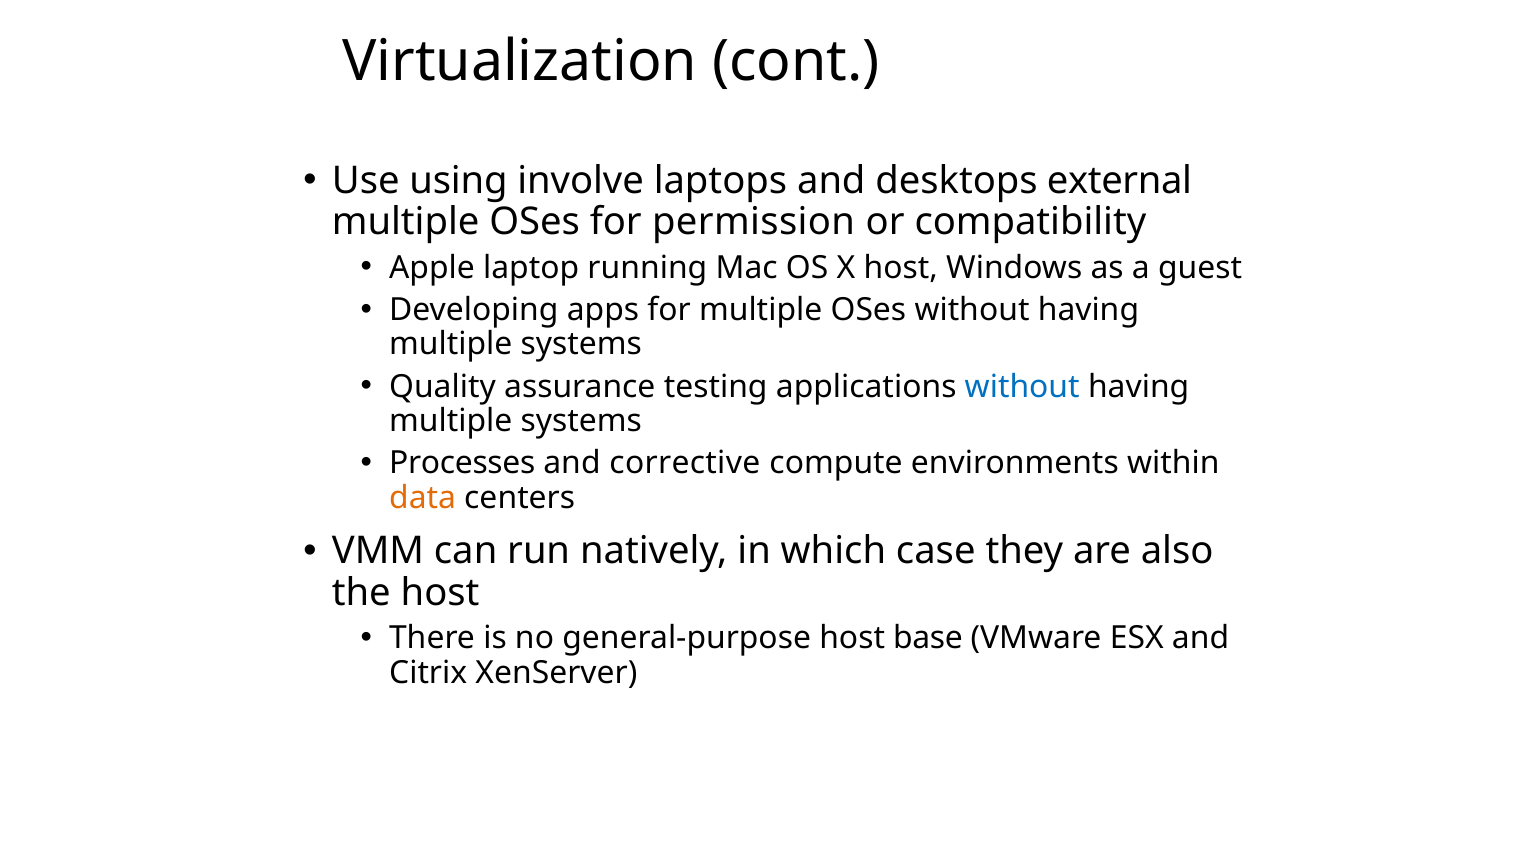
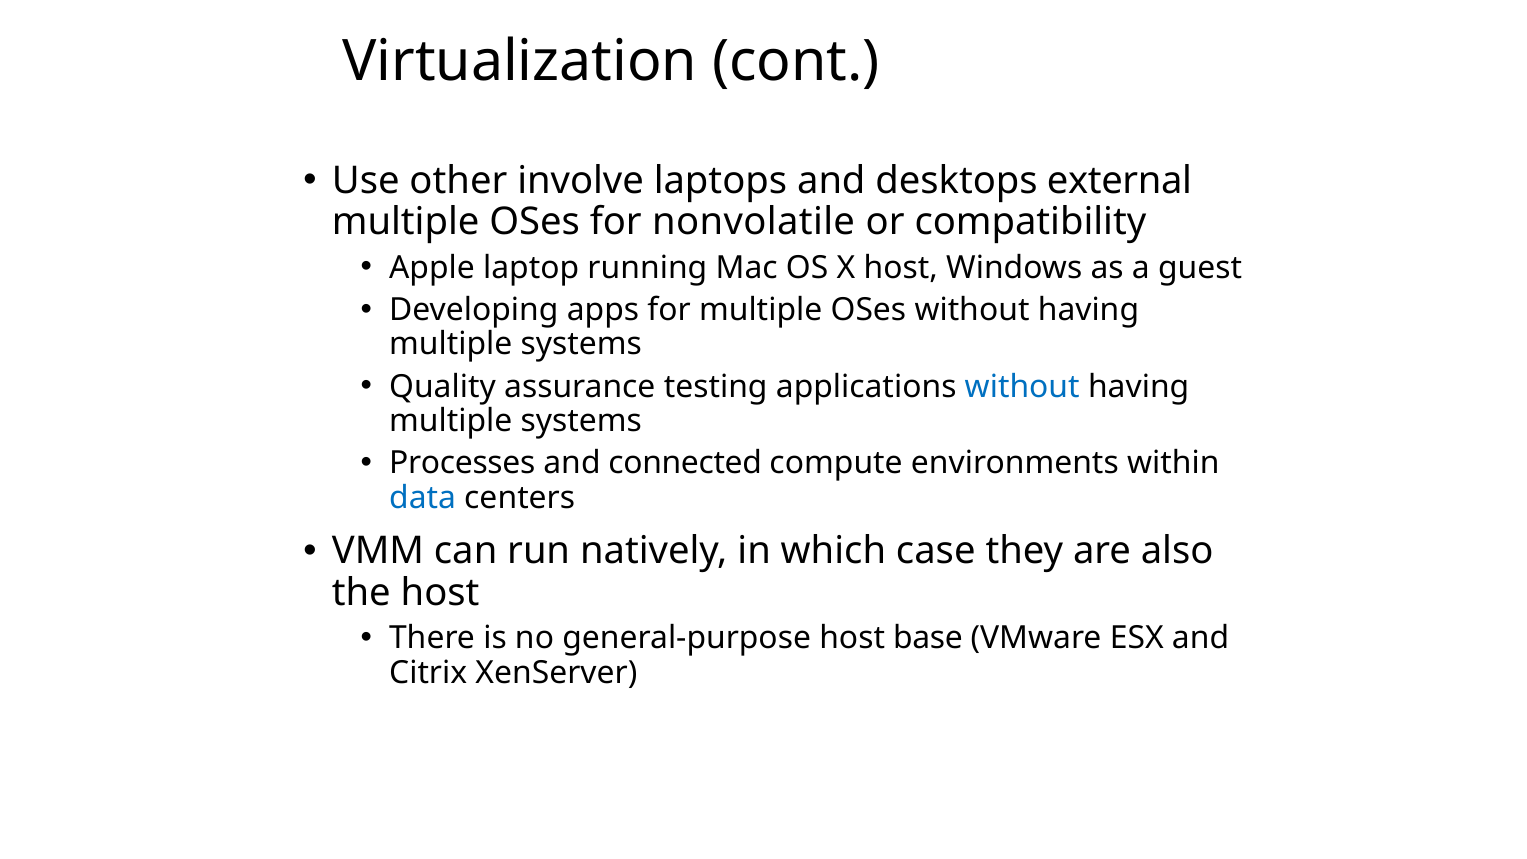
using: using -> other
permission: permission -> nonvolatile
corrective: corrective -> connected
data colour: orange -> blue
